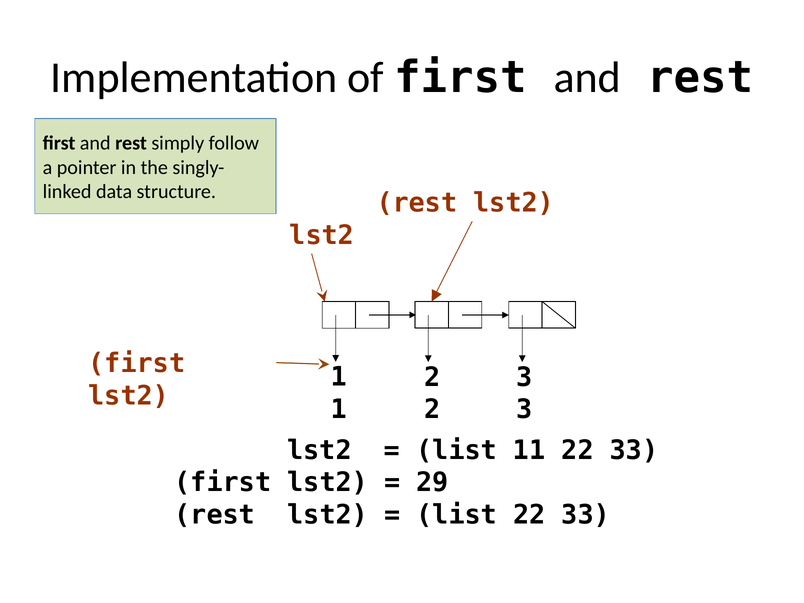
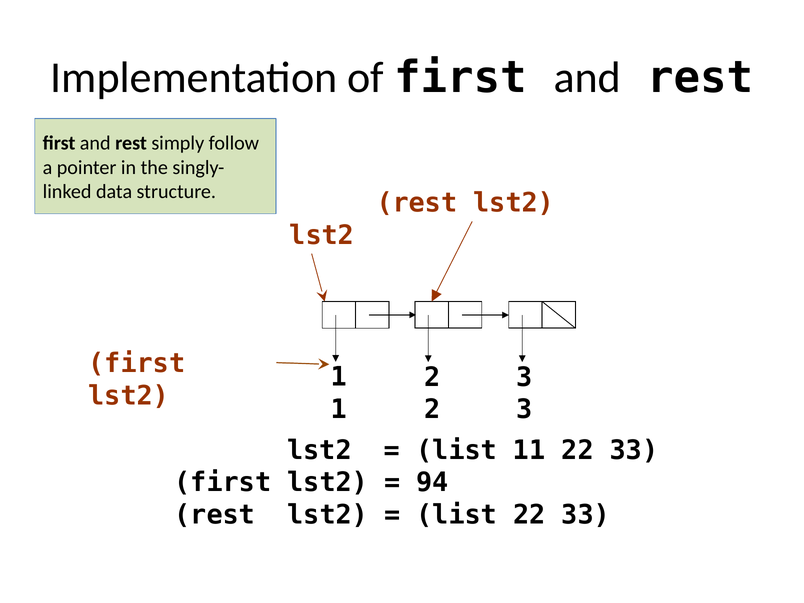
29: 29 -> 94
